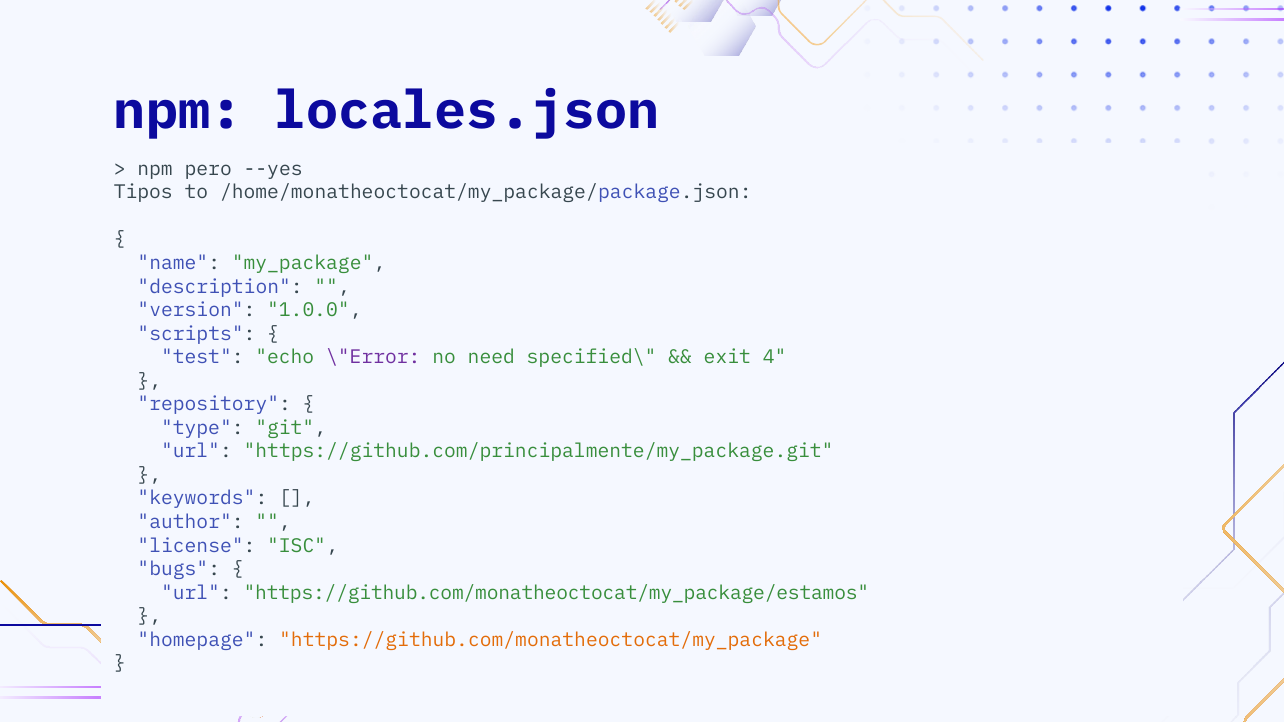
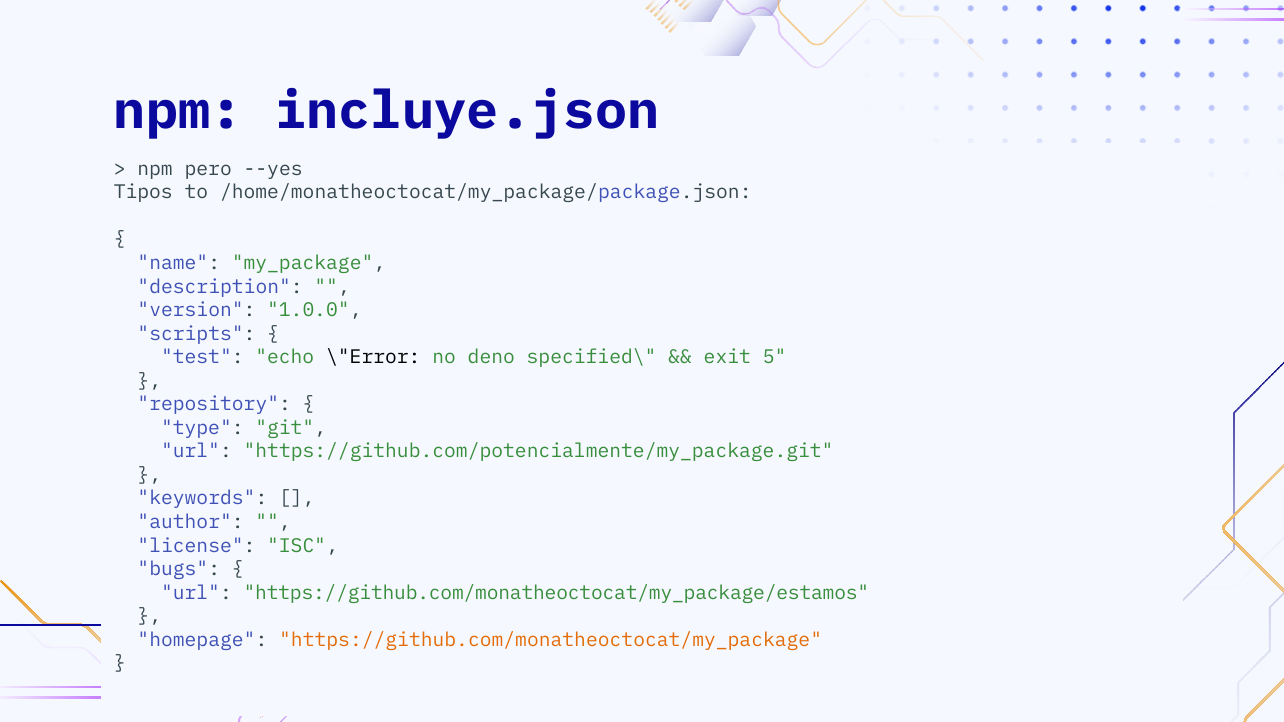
locales.json: locales.json -> incluye.json
\"Error colour: purple -> black
need: need -> deno
4: 4 -> 5
https://github.com/principalmente/my_package.git: https://github.com/principalmente/my_package.git -> https://github.com/potencialmente/my_package.git
